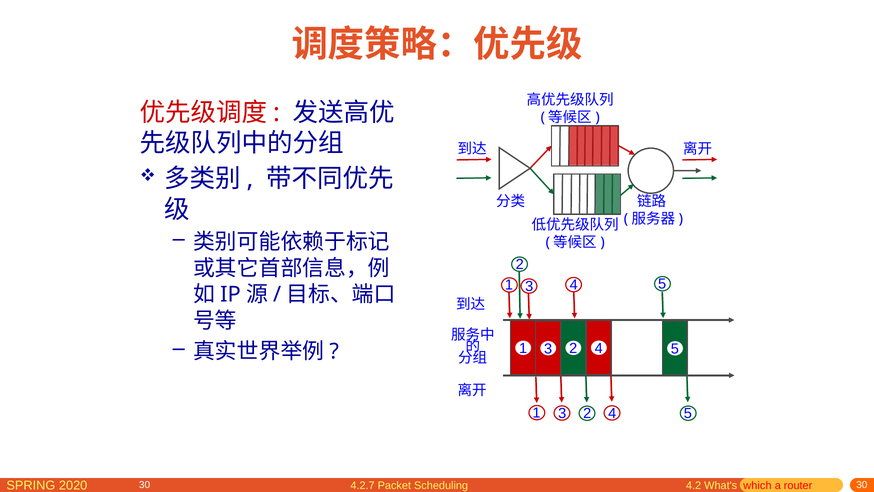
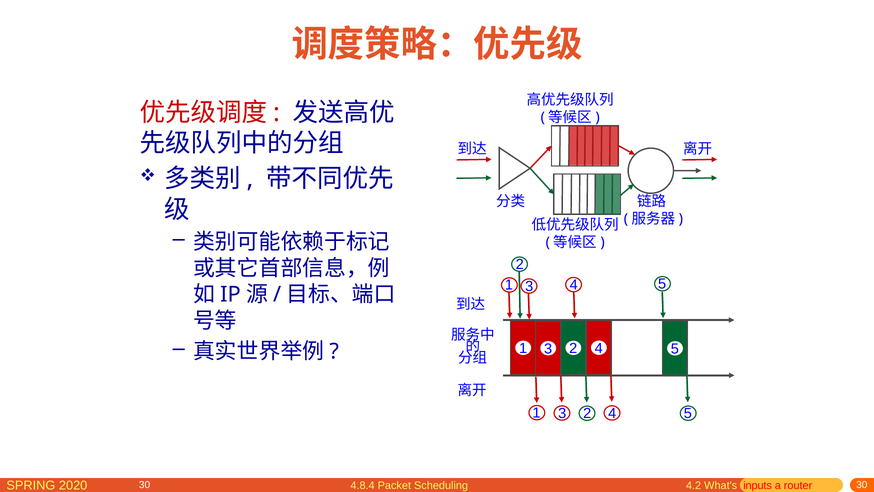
4.2.7: 4.2.7 -> 4.8.4
which: which -> inputs
